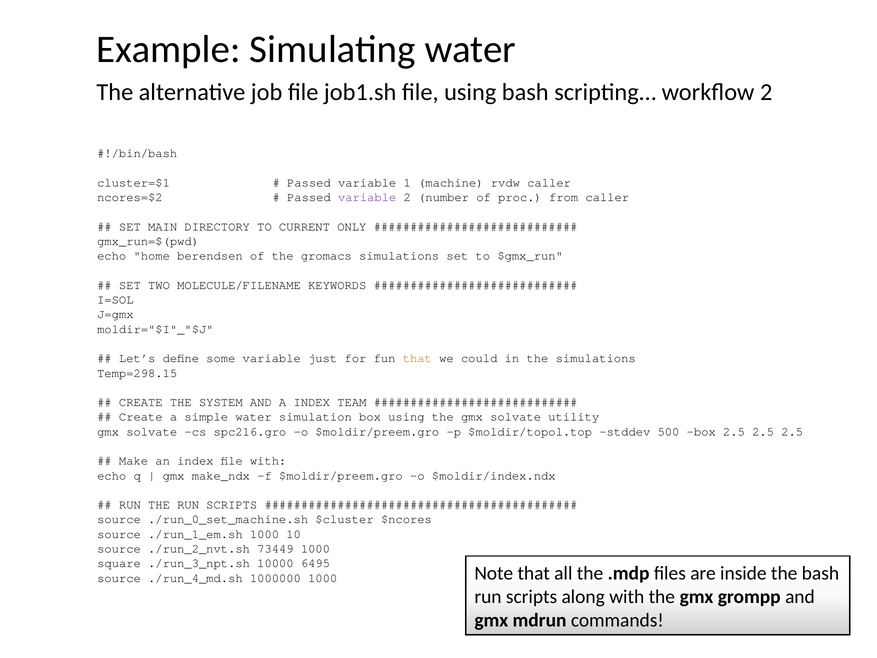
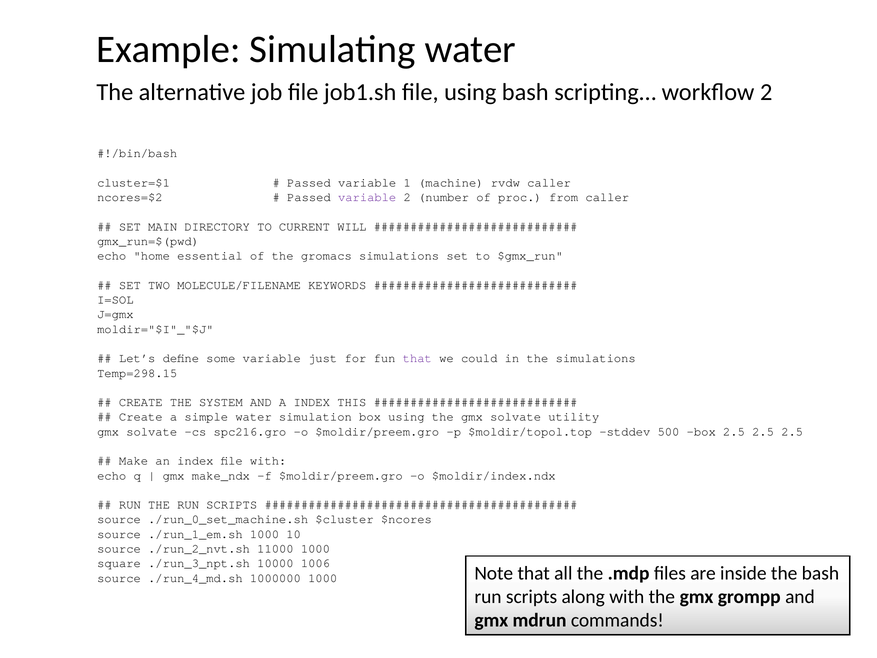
ONLY: ONLY -> WILL
berendsen: berendsen -> essential
that at (417, 358) colour: orange -> purple
TEAM: TEAM -> THIS
73449: 73449 -> 11000
6495: 6495 -> 1006
